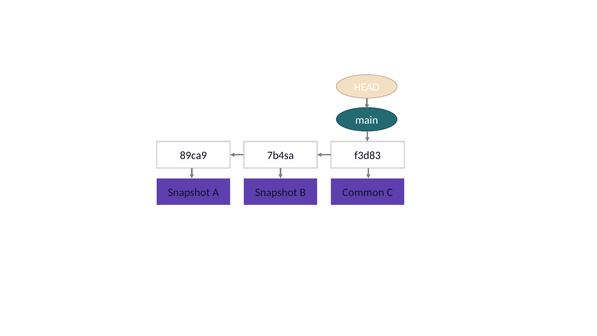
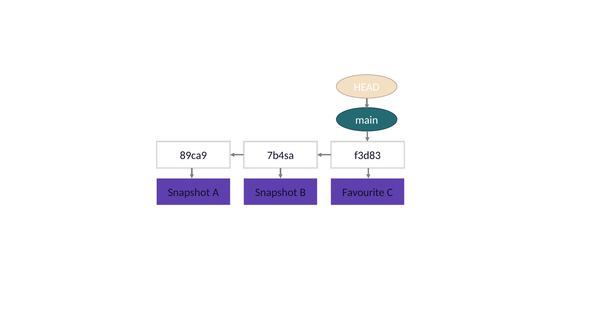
Common: Common -> Favourite
